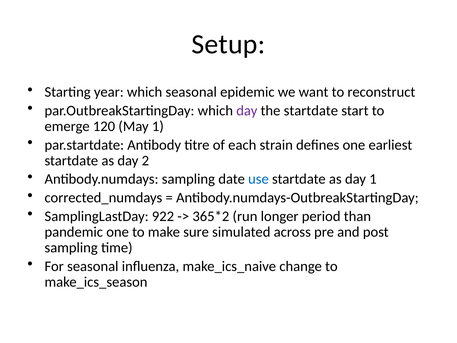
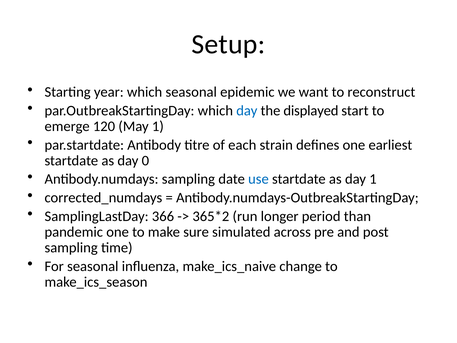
day at (247, 111) colour: purple -> blue
the startdate: startdate -> displayed
2: 2 -> 0
922: 922 -> 366
